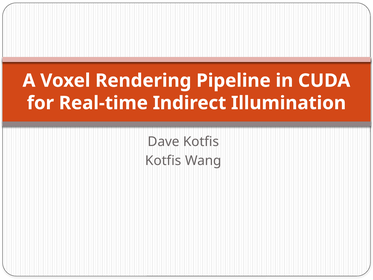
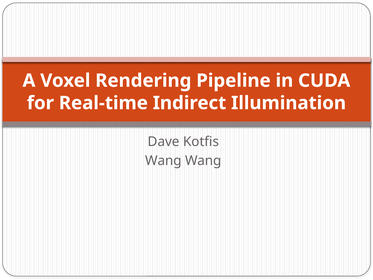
Kotfis at (163, 161): Kotfis -> Wang
